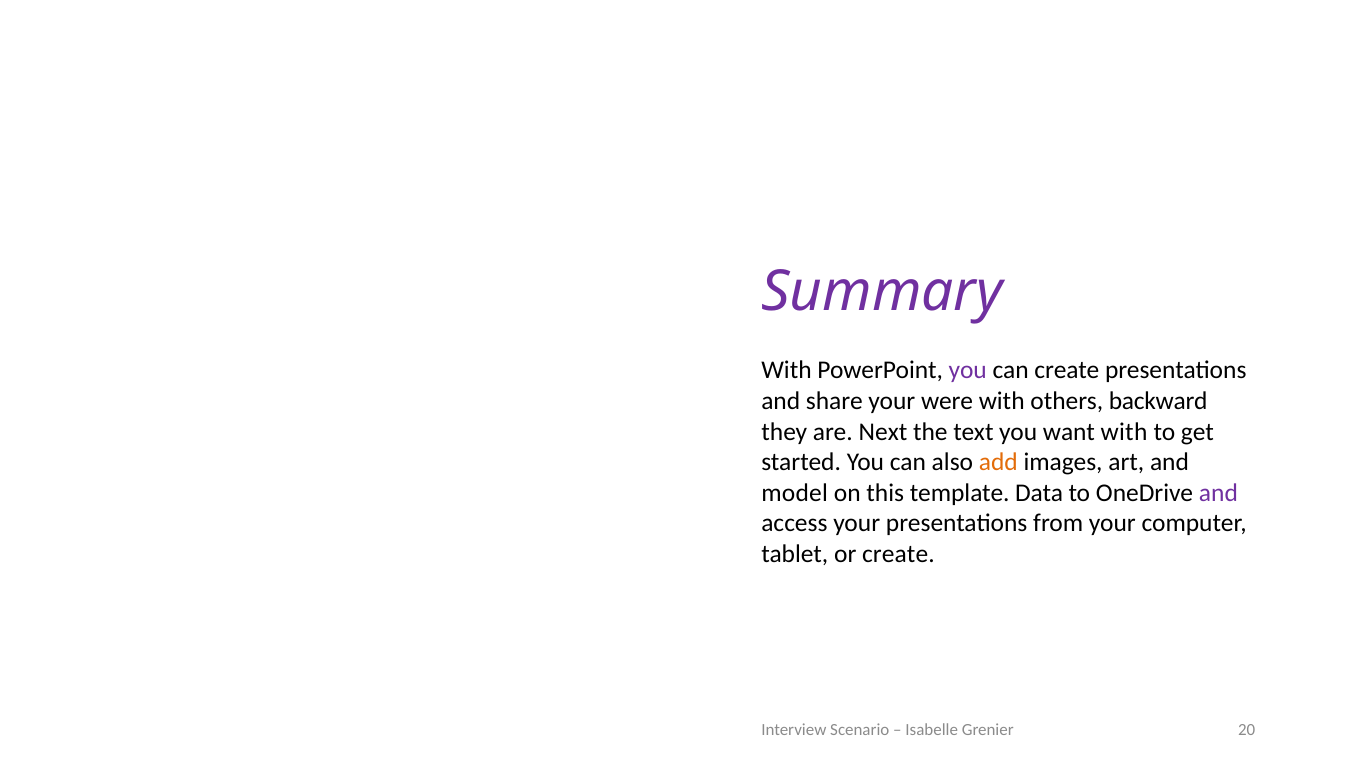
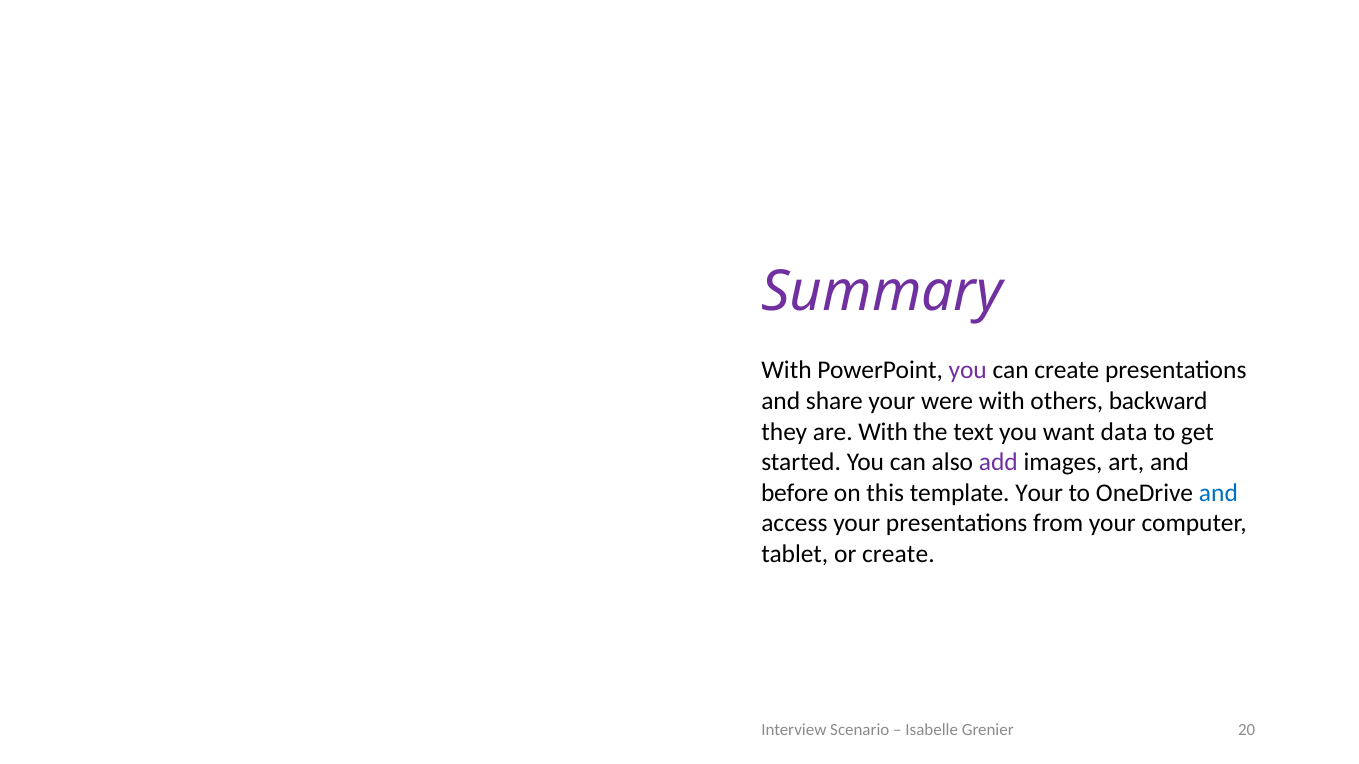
are Next: Next -> With
want with: with -> data
add colour: orange -> purple
model: model -> before
template Data: Data -> Your
and at (1218, 493) colour: purple -> blue
